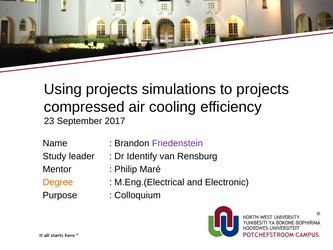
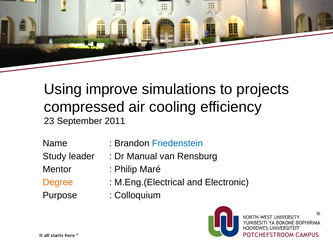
Using projects: projects -> improve
2017: 2017 -> 2011
Friedenstein colour: purple -> blue
Identify: Identify -> Manual
